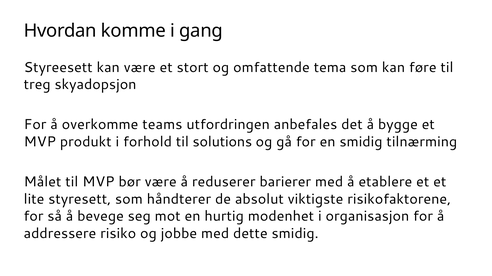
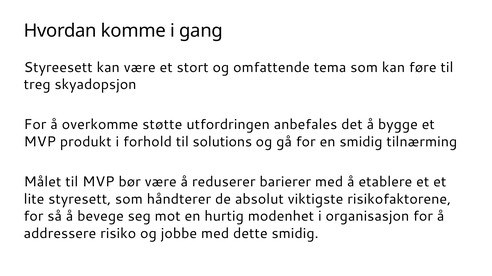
teams: teams -> støtte
